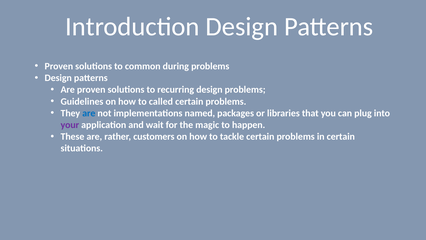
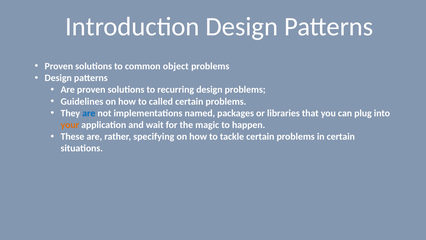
during: during -> object
your colour: purple -> orange
customers: customers -> specifying
